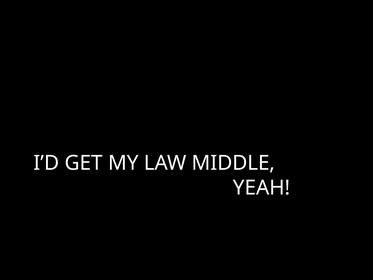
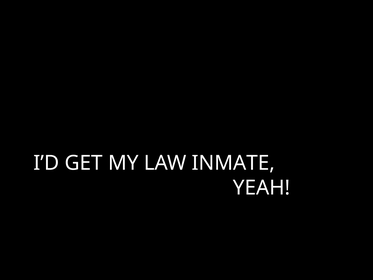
MIDDLE: MIDDLE -> INMATE
